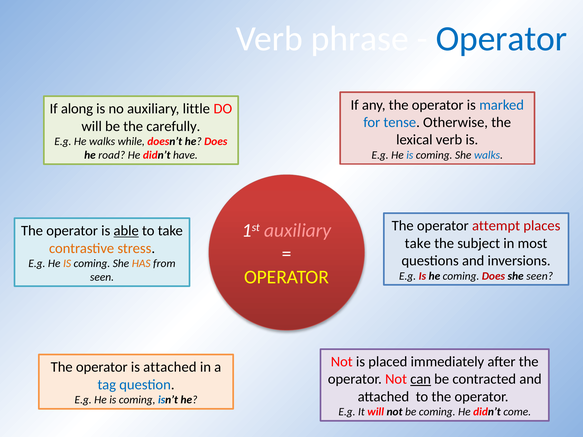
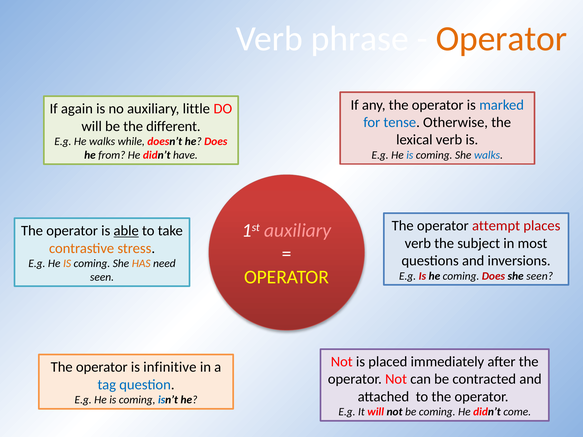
Operator at (501, 39) colour: blue -> orange
along: along -> again
carefully: carefully -> different
road: road -> from
take at (418, 243): take -> verb
from: from -> need
is attached: attached -> infinitive
can underline: present -> none
